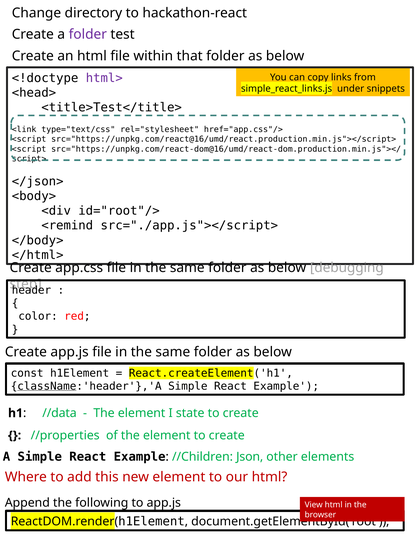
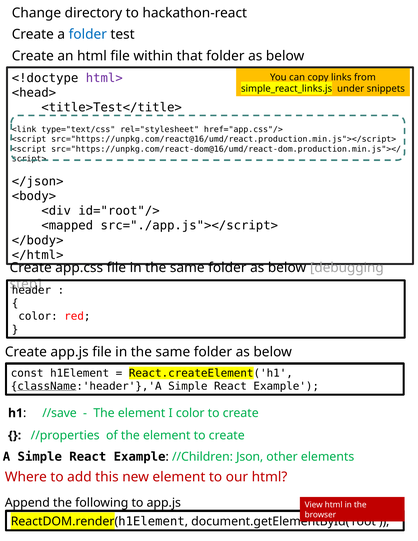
folder at (88, 34) colour: purple -> blue
<remind: <remind -> <mapped
//data: //data -> //save
I state: state -> color
